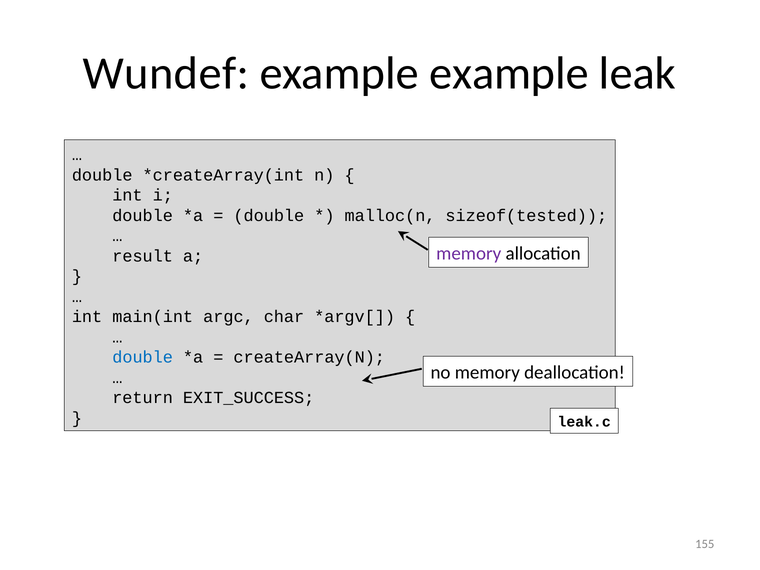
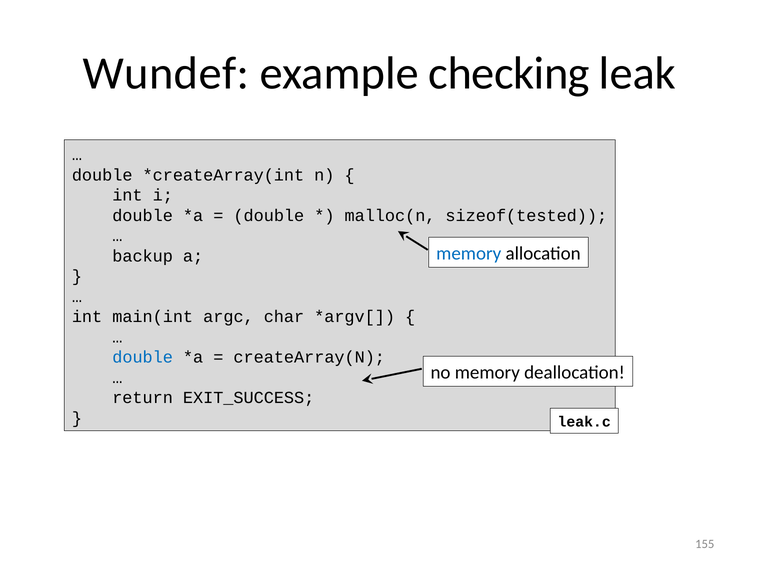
example example: example -> checking
memory at (469, 254) colour: purple -> blue
result: result -> backup
